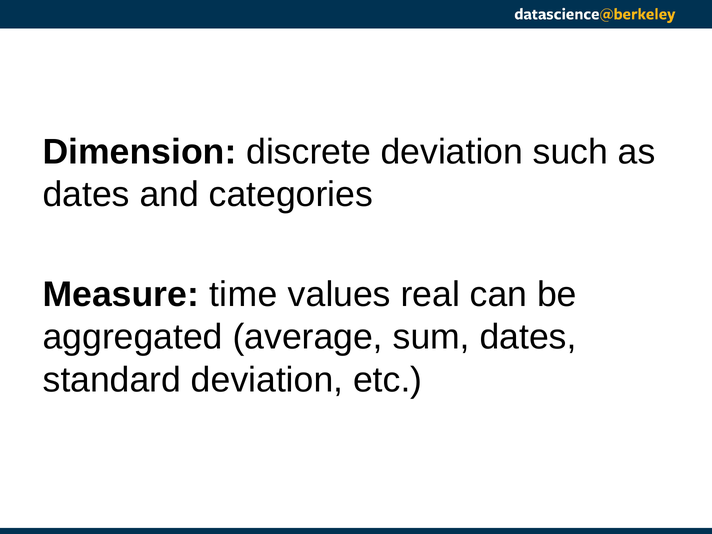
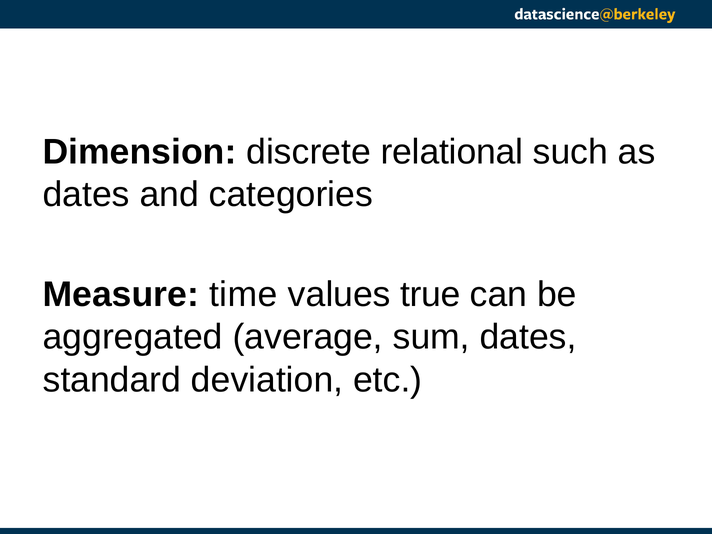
discrete deviation: deviation -> relational
real: real -> true
